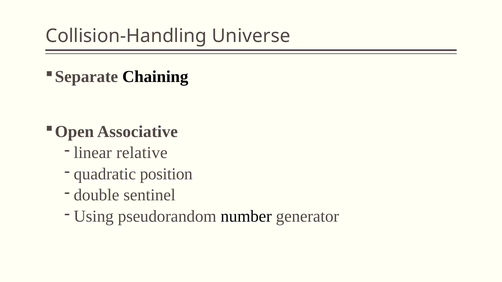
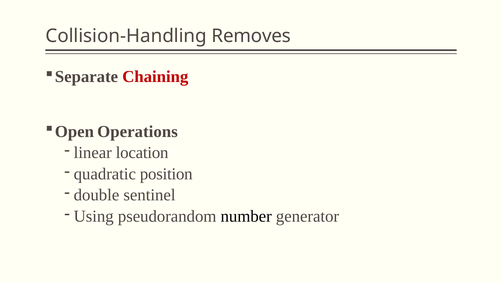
Universe: Universe -> Removes
Chaining colour: black -> red
Associative: Associative -> Operations
relative: relative -> location
